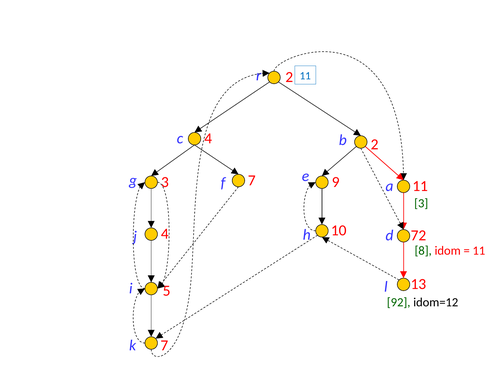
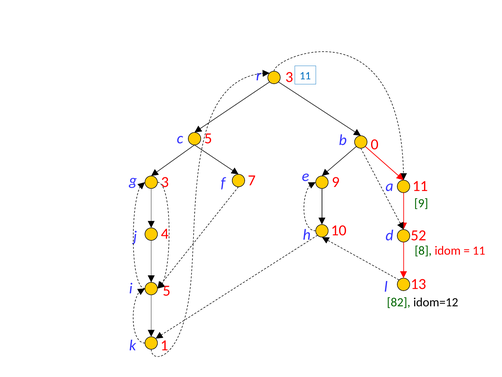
r 2: 2 -> 3
c 4: 4 -> 5
b 2: 2 -> 0
3 at (421, 203): 3 -> 9
72: 72 -> 52
92: 92 -> 82
k 7: 7 -> 1
